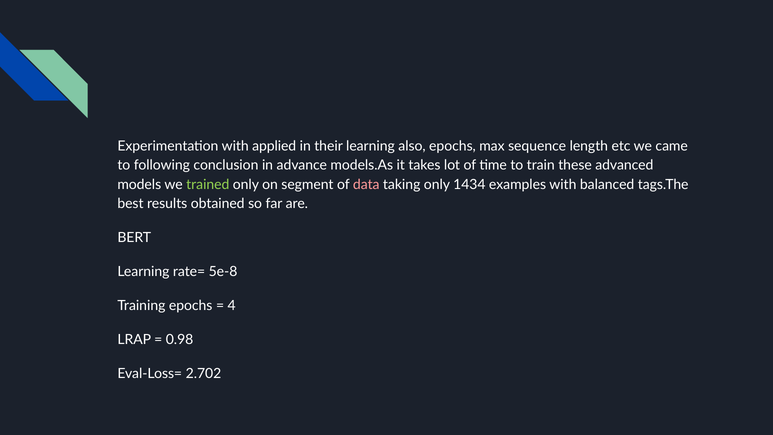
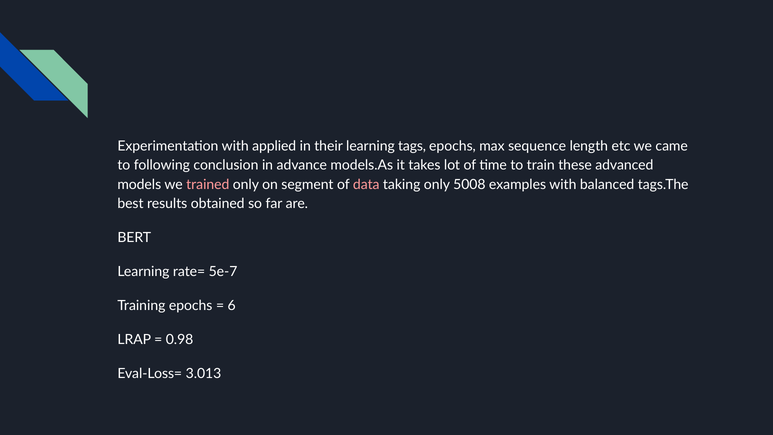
also: also -> tags
trained colour: light green -> pink
1434: 1434 -> 5008
5e-8: 5e-8 -> 5e-7
4: 4 -> 6
2.702: 2.702 -> 3.013
